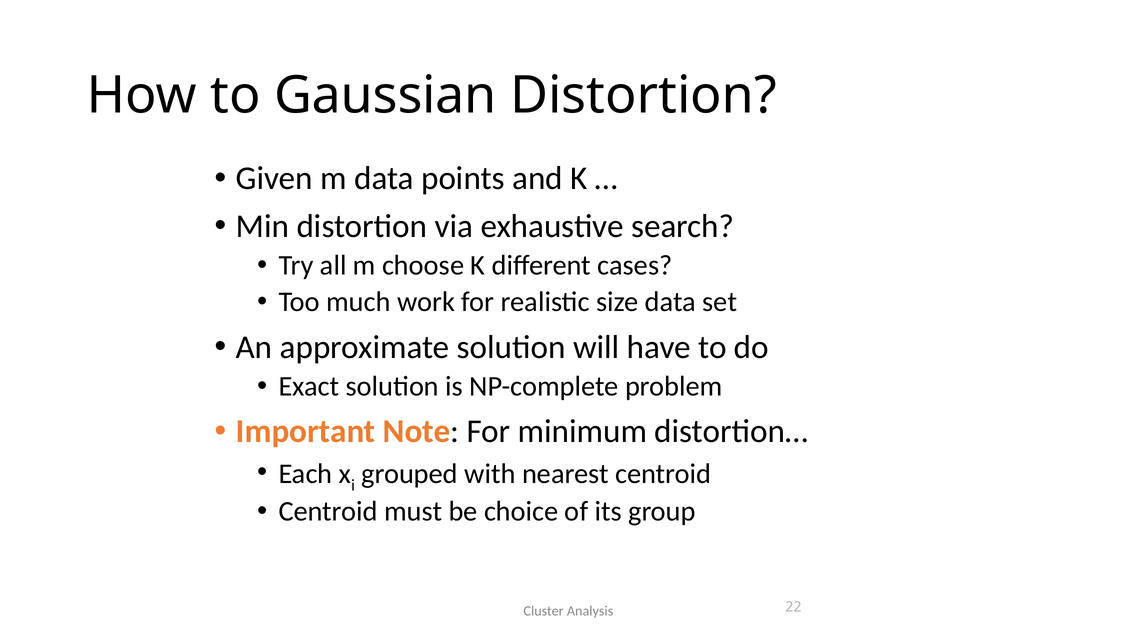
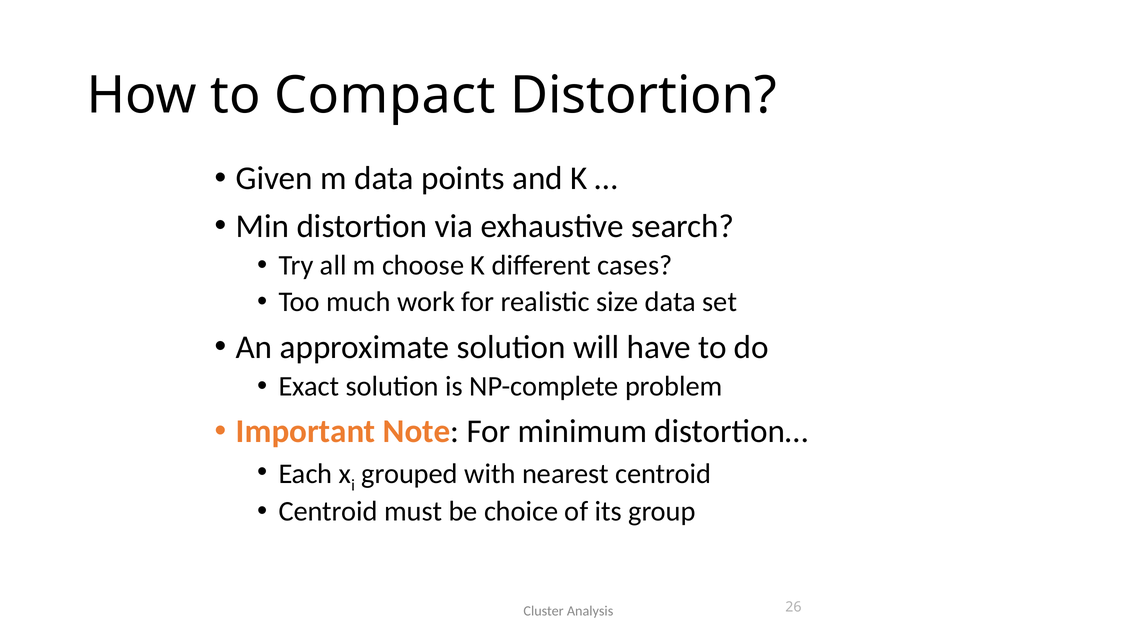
Gaussian: Gaussian -> Compact
22: 22 -> 26
